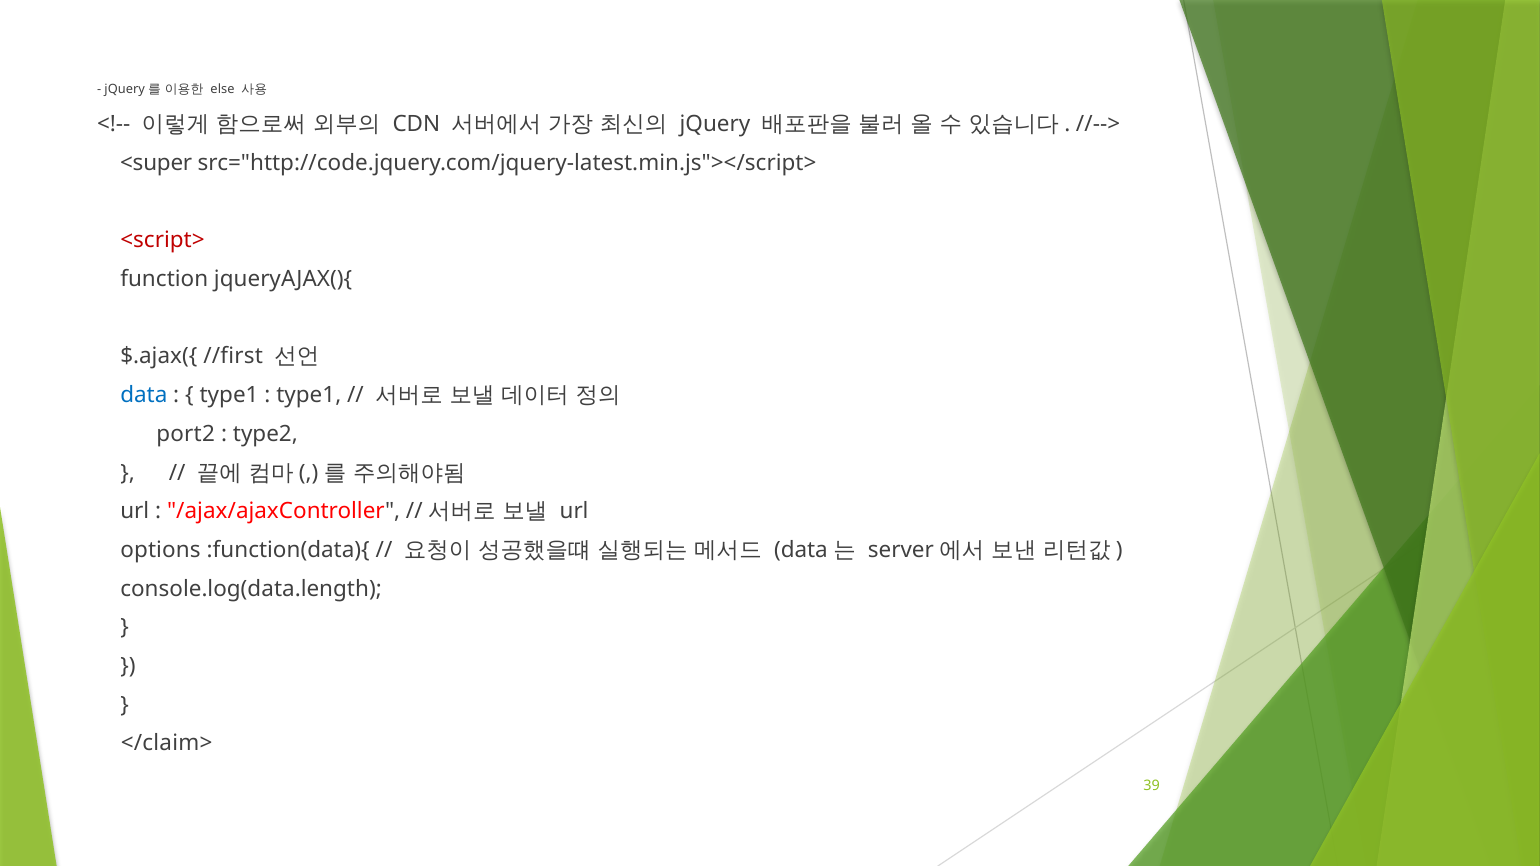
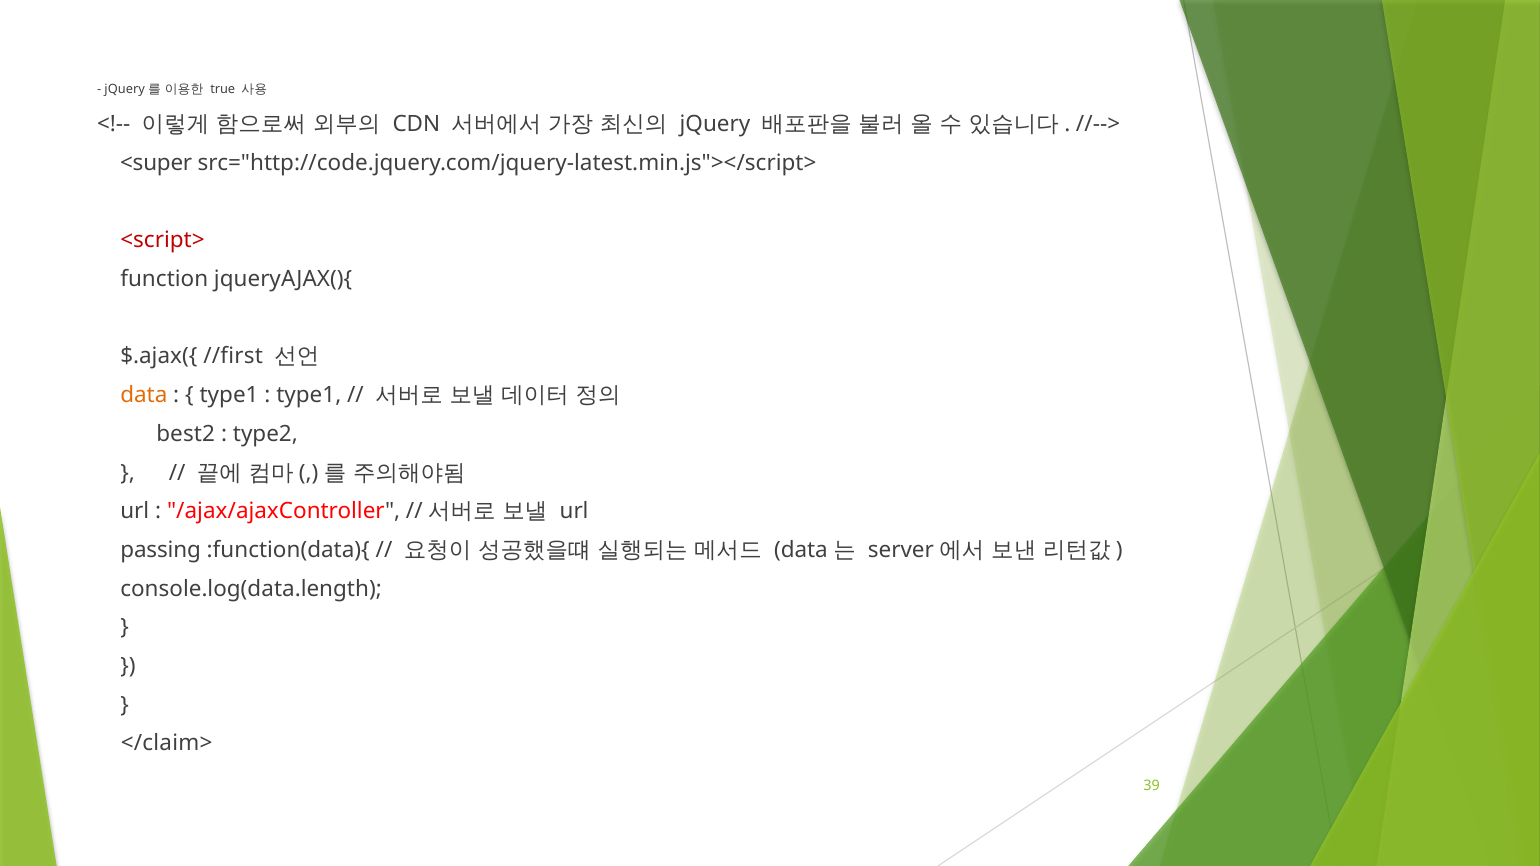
else: else -> true
data colour: blue -> orange
port2: port2 -> best2
options: options -> passing
